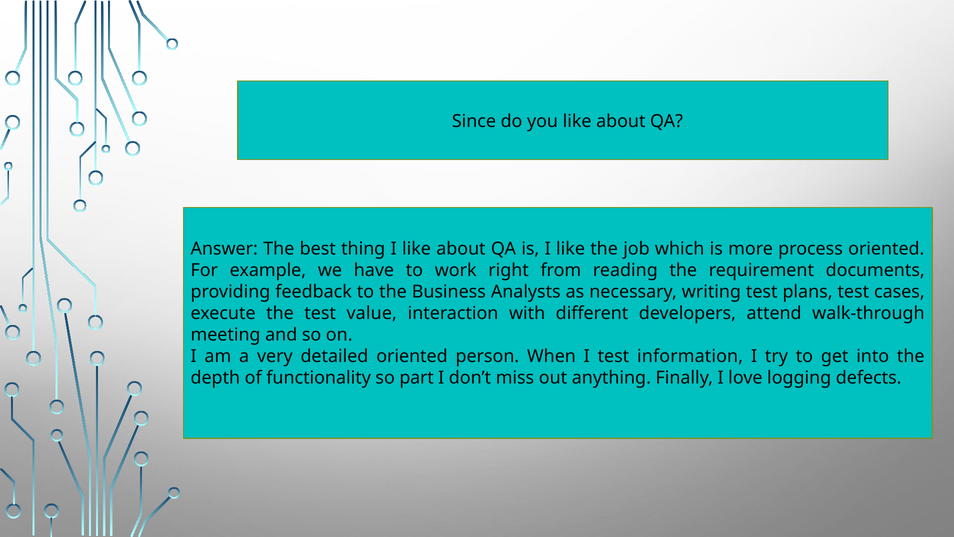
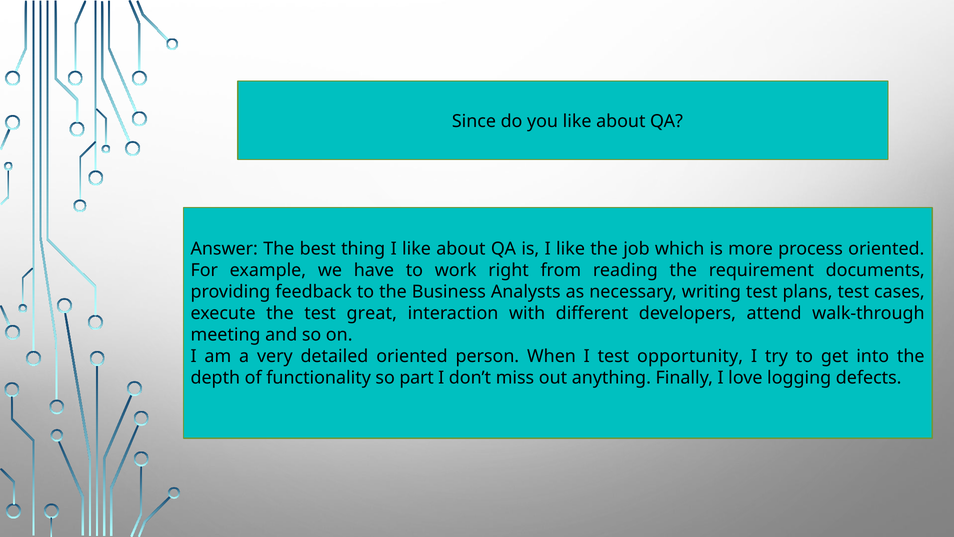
value: value -> great
information: information -> opportunity
